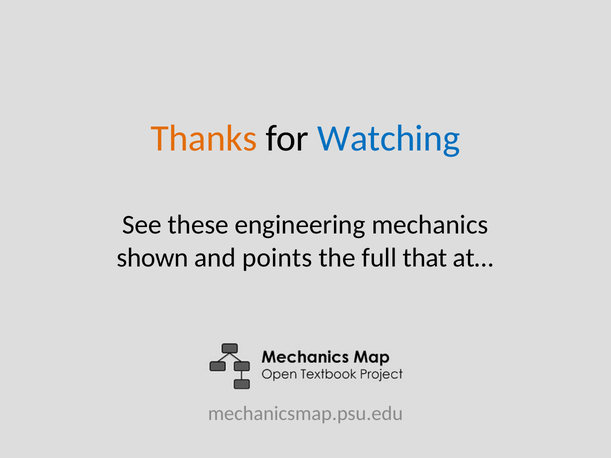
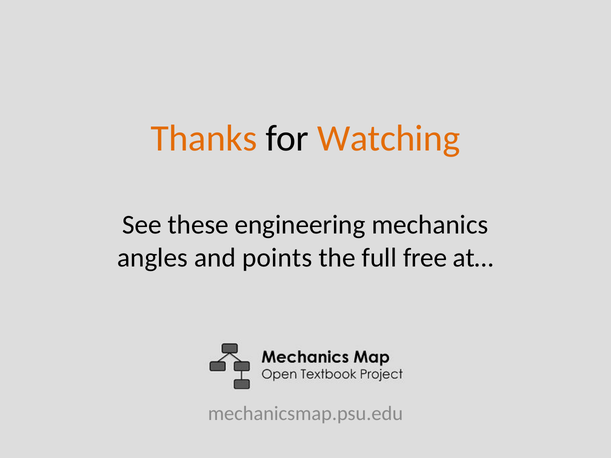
Watching colour: blue -> orange
shown: shown -> angles
that: that -> free
